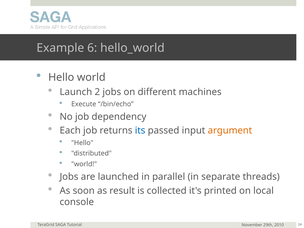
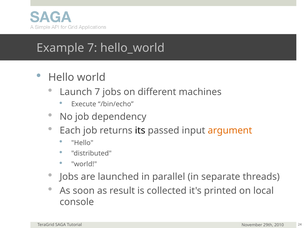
Example 6: 6 -> 7
Launch 2: 2 -> 7
its colour: blue -> black
